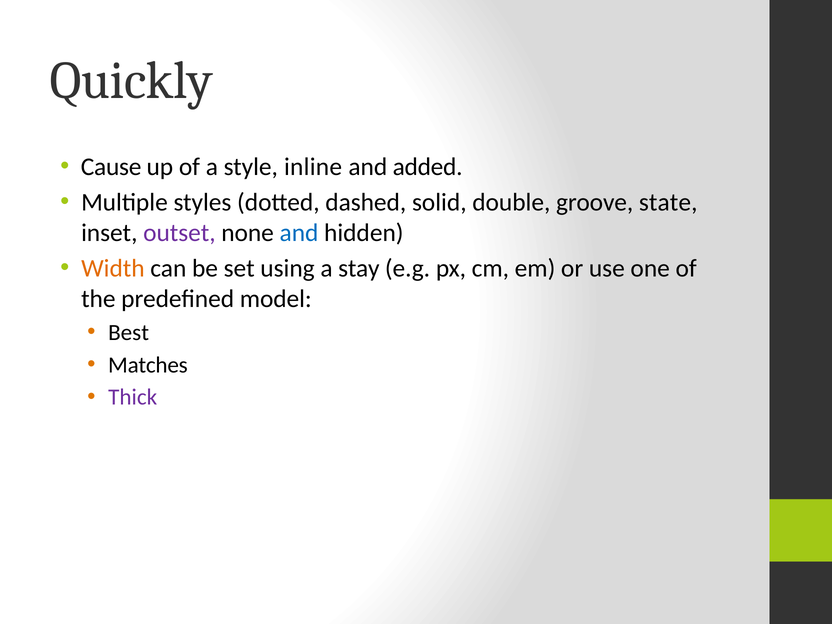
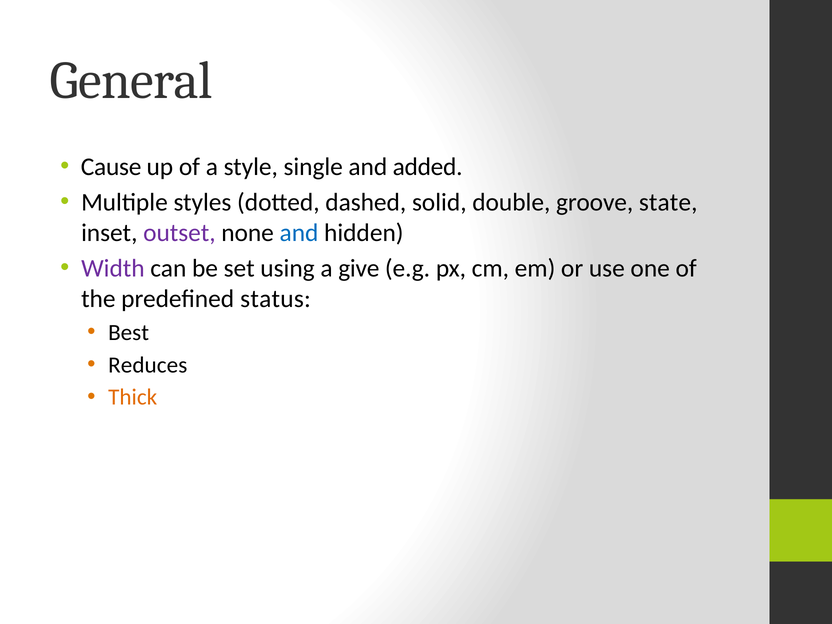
Quickly: Quickly -> General
inline: inline -> single
Width colour: orange -> purple
stay: stay -> give
model: model -> status
Matches: Matches -> Reduces
Thick colour: purple -> orange
